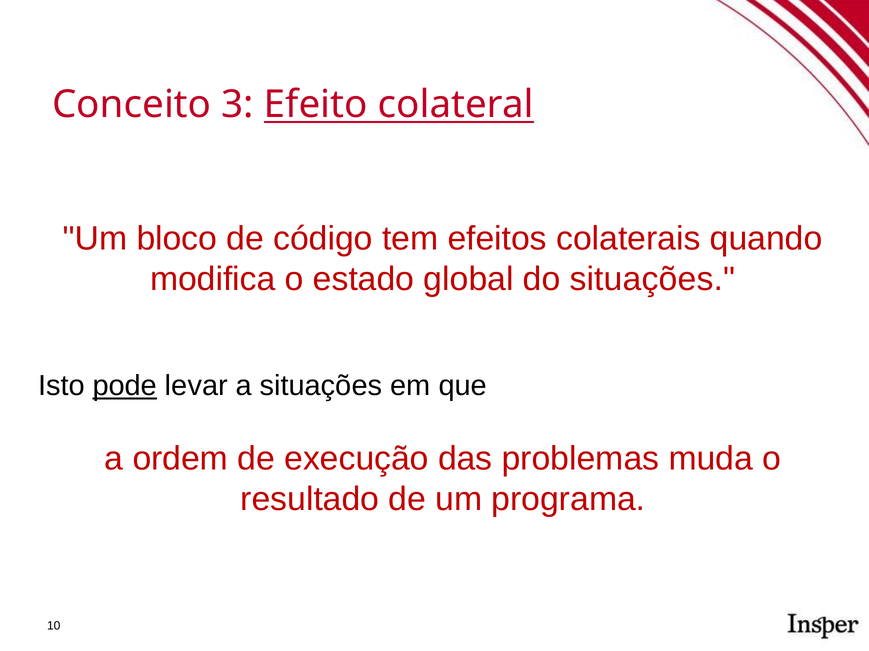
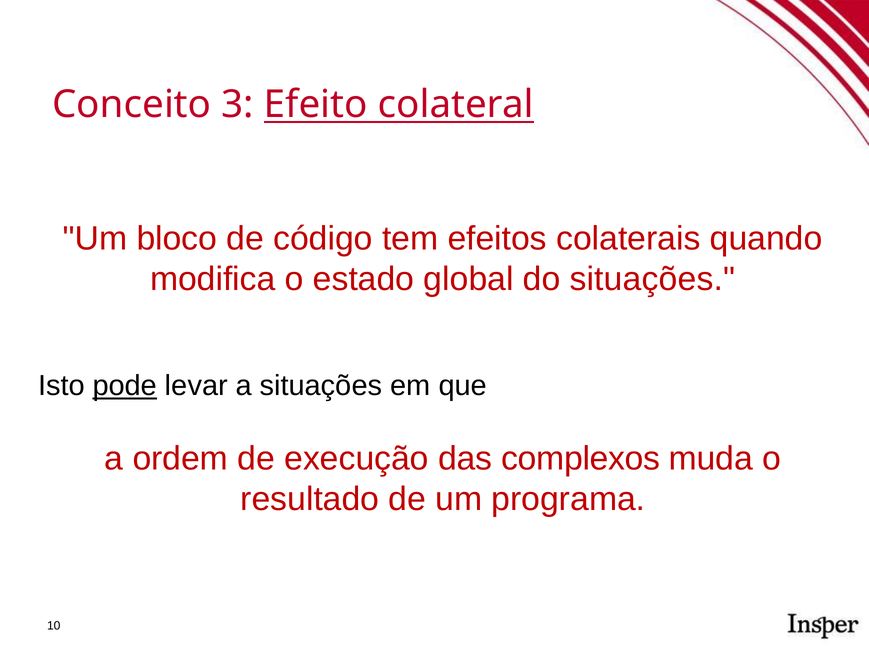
problemas: problemas -> complexos
